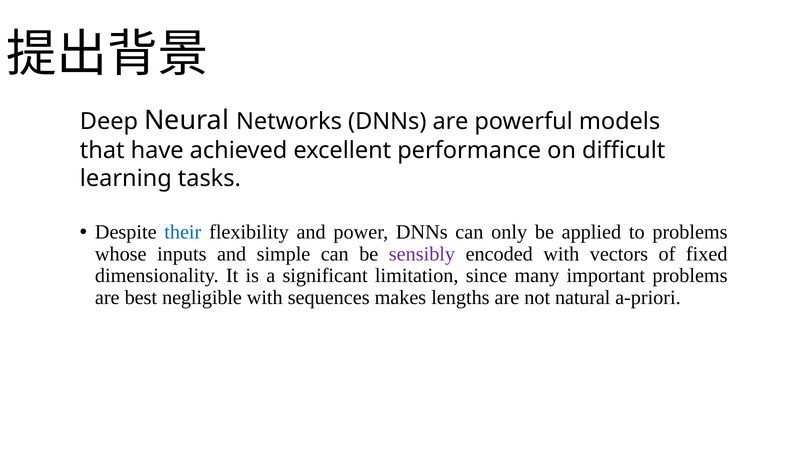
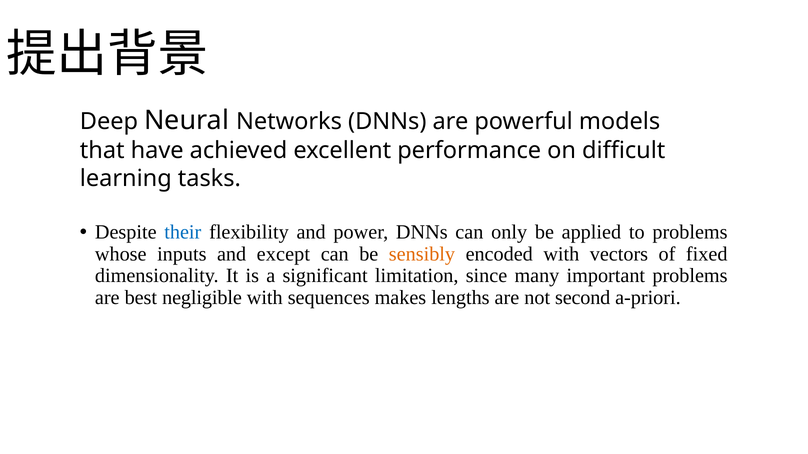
simple: simple -> except
sensibly colour: purple -> orange
natural: natural -> second
